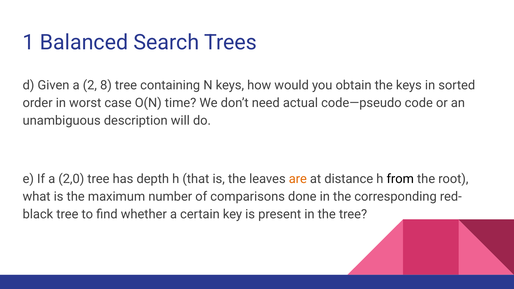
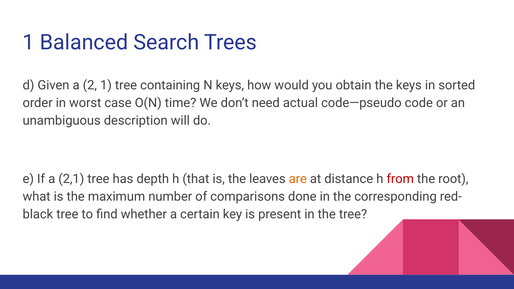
2 8: 8 -> 1
2,0: 2,0 -> 2,1
from colour: black -> red
